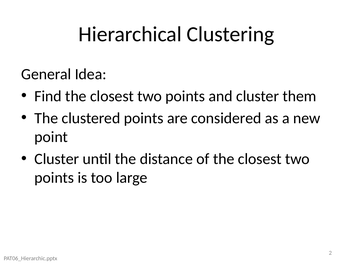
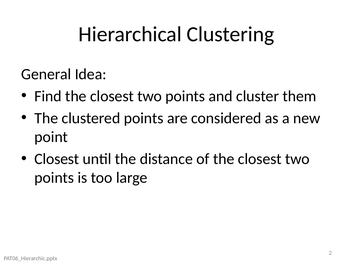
Cluster at (57, 159): Cluster -> Closest
